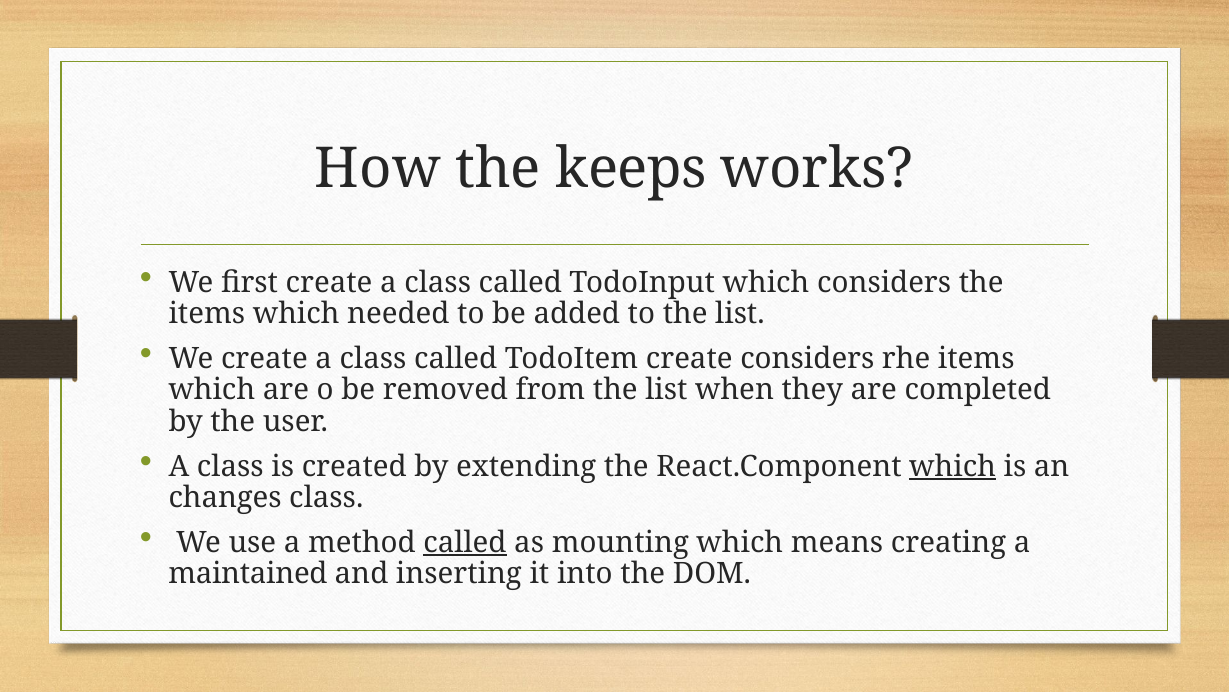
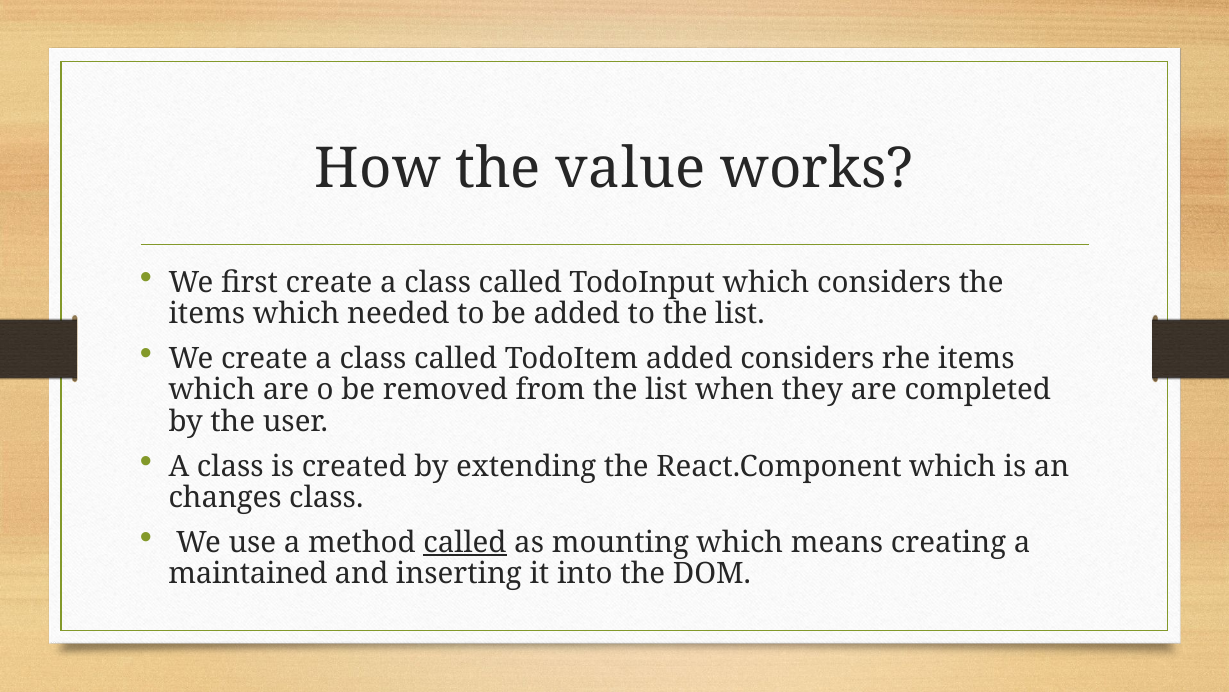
keeps: keeps -> value
TodoItem create: create -> added
which at (953, 466) underline: present -> none
